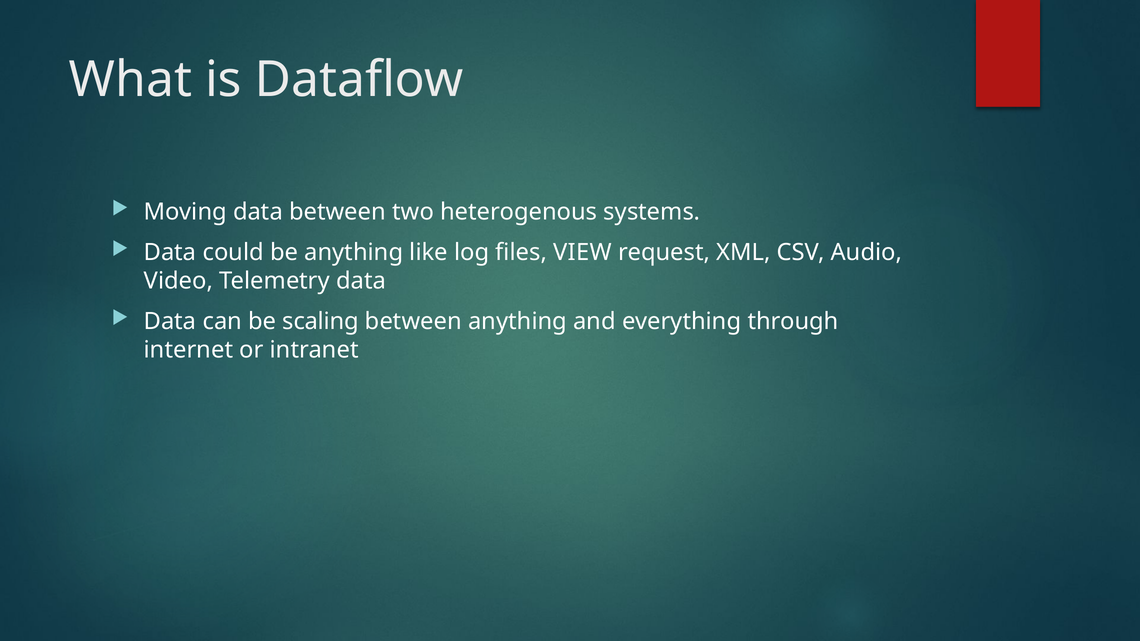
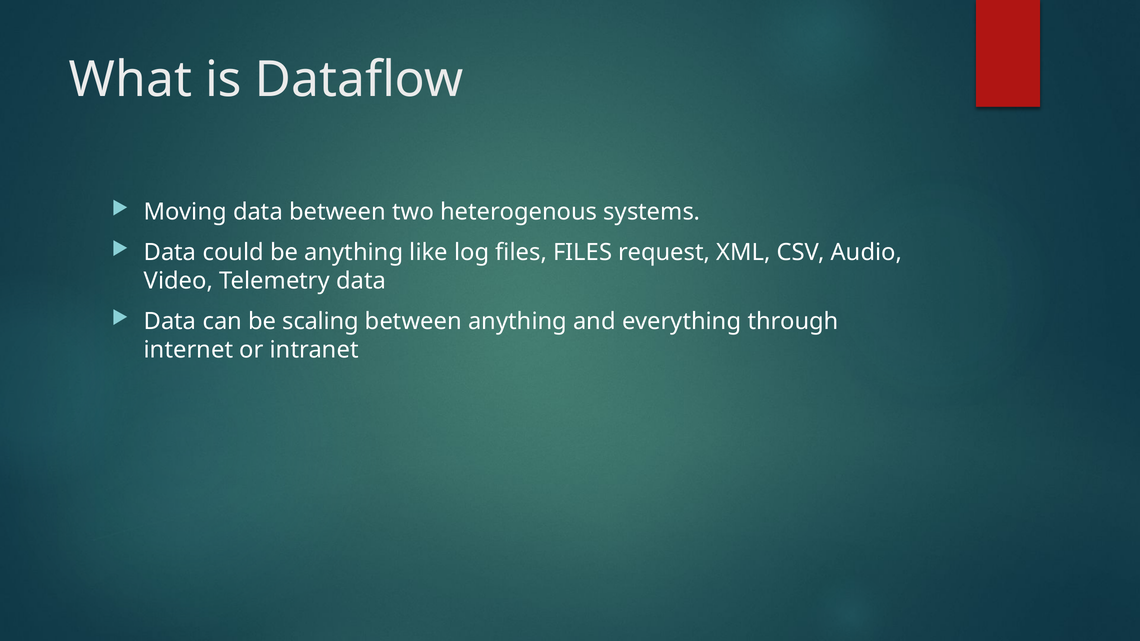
files VIEW: VIEW -> FILES
